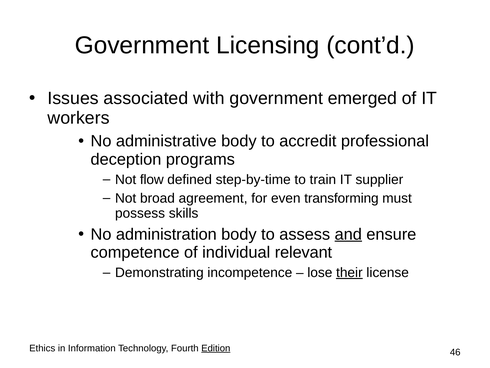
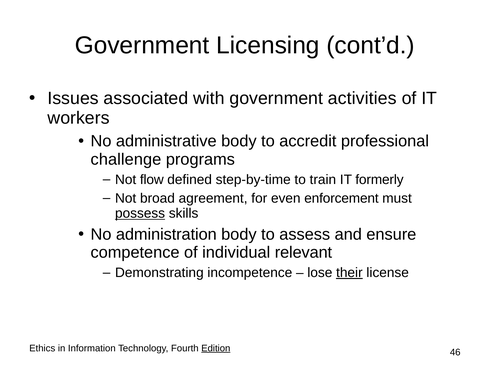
emerged: emerged -> activities
deception: deception -> challenge
supplier: supplier -> formerly
transforming: transforming -> enforcement
possess underline: none -> present
and underline: present -> none
